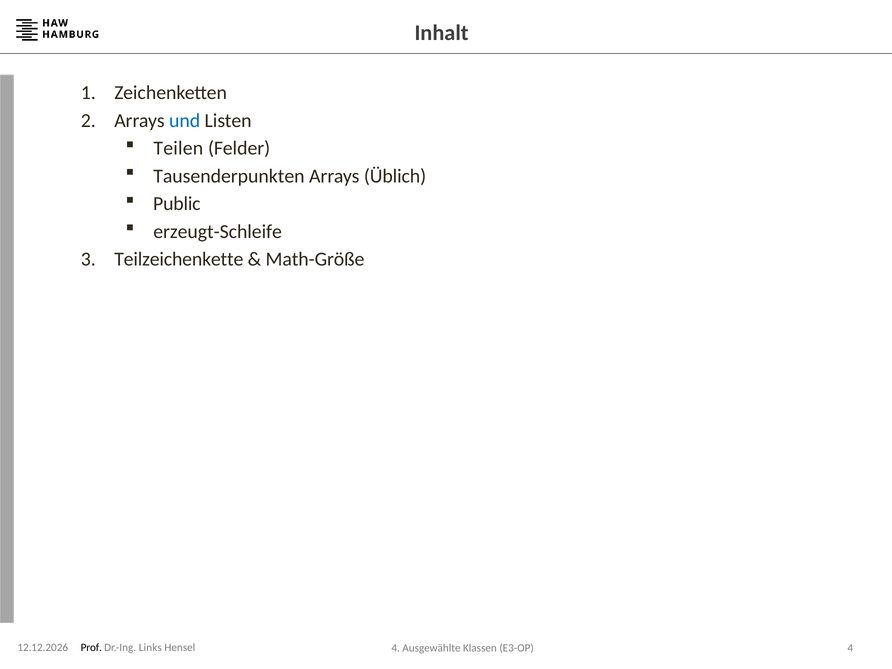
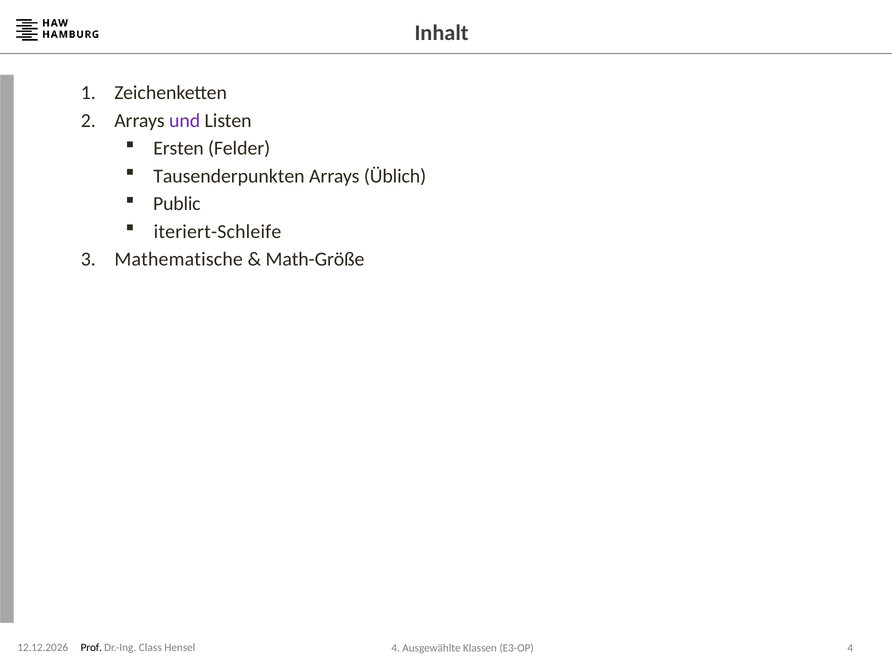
und colour: blue -> purple
Teilen: Teilen -> Ersten
erzeugt-Schleife: erzeugt-Schleife -> iteriert-Schleife
Teilzeichenkette: Teilzeichenkette -> Mathematische
Links: Links -> Class
